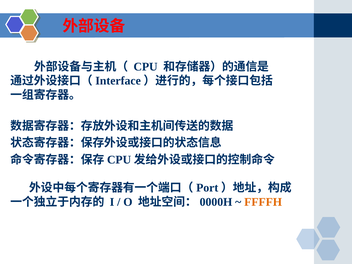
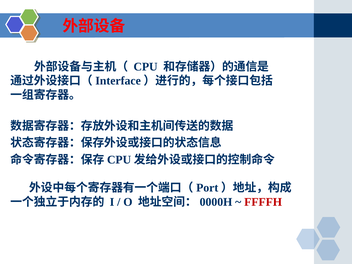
FFFFH colour: orange -> red
